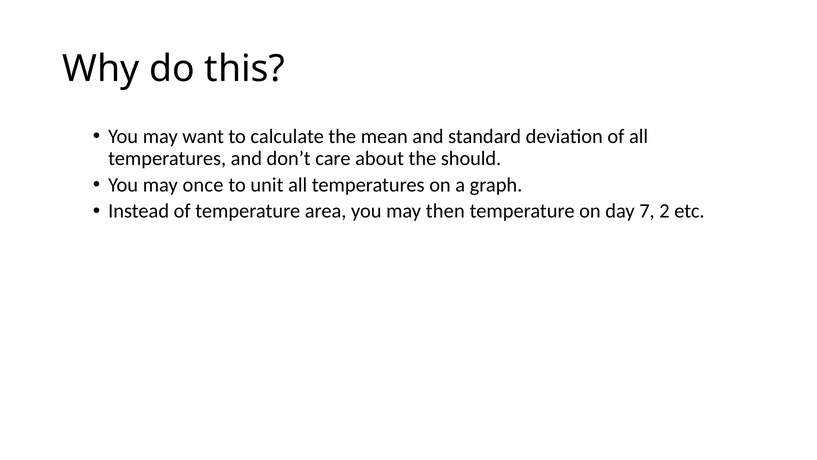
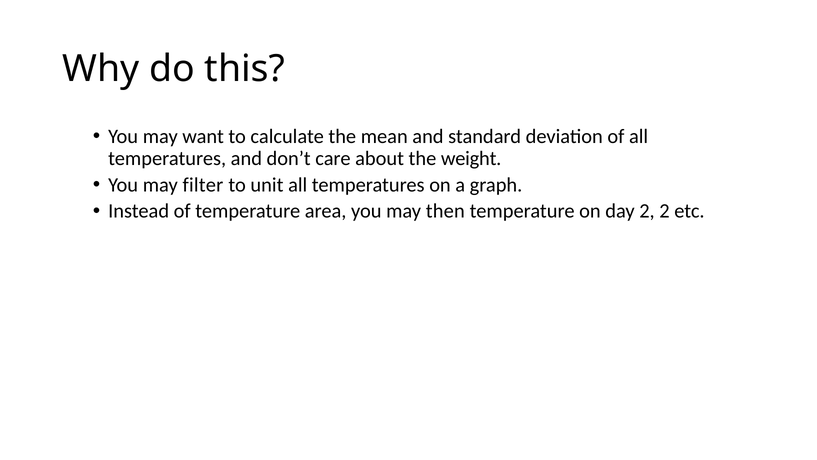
should: should -> weight
once: once -> filter
day 7: 7 -> 2
